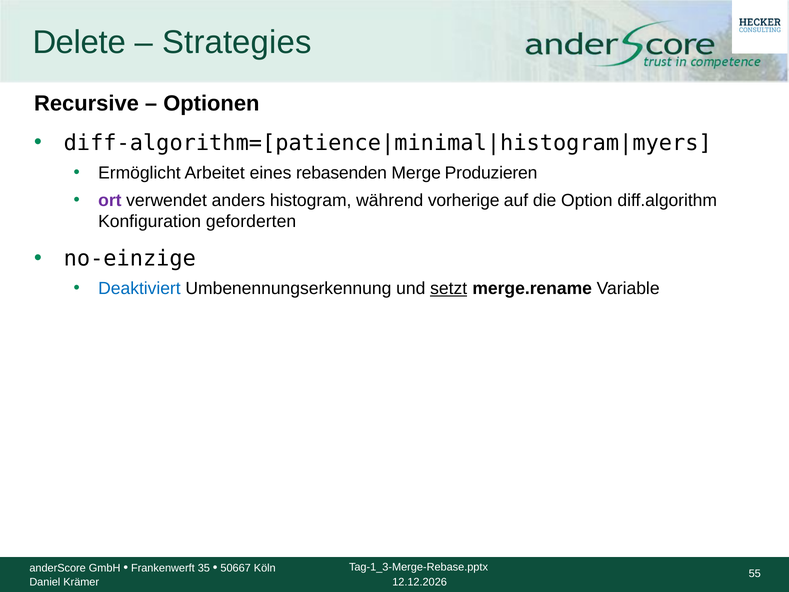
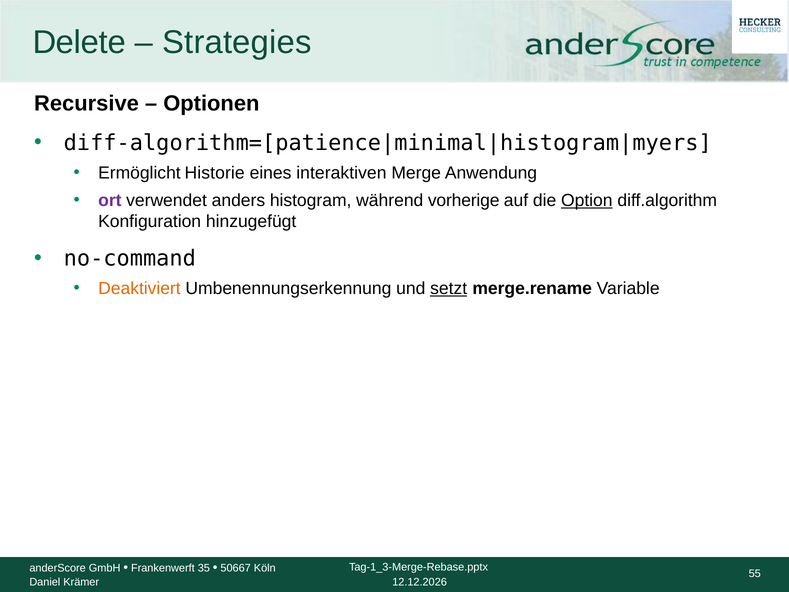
Arbeitet: Arbeitet -> Historie
rebasenden: rebasenden -> interaktiven
Produzieren: Produzieren -> Anwendung
Option underline: none -> present
geforderten: geforderten -> hinzugefügt
no-einzige: no-einzige -> no-command
Deaktiviert colour: blue -> orange
